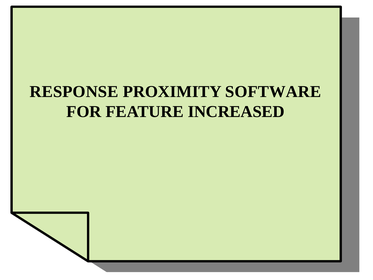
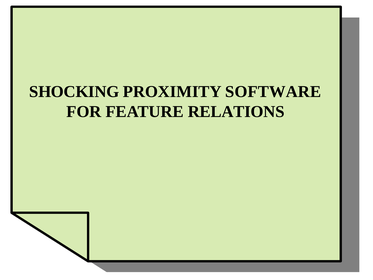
RESPONSE: RESPONSE -> SHOCKING
INCREASED: INCREASED -> RELATIONS
